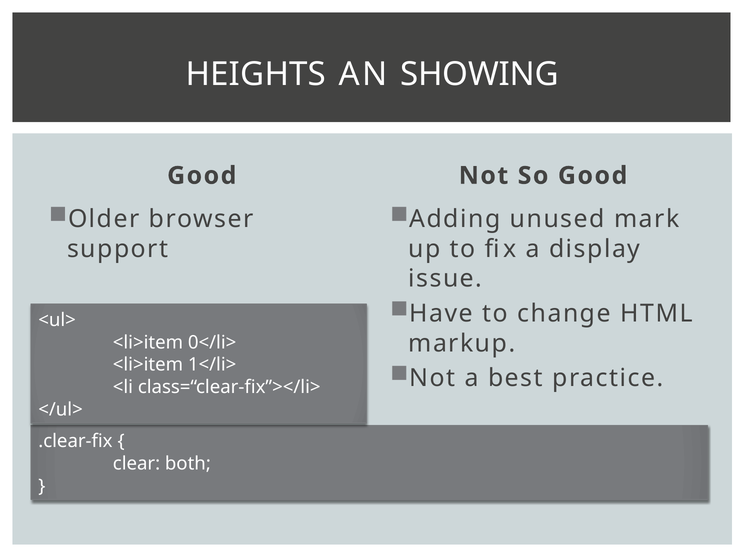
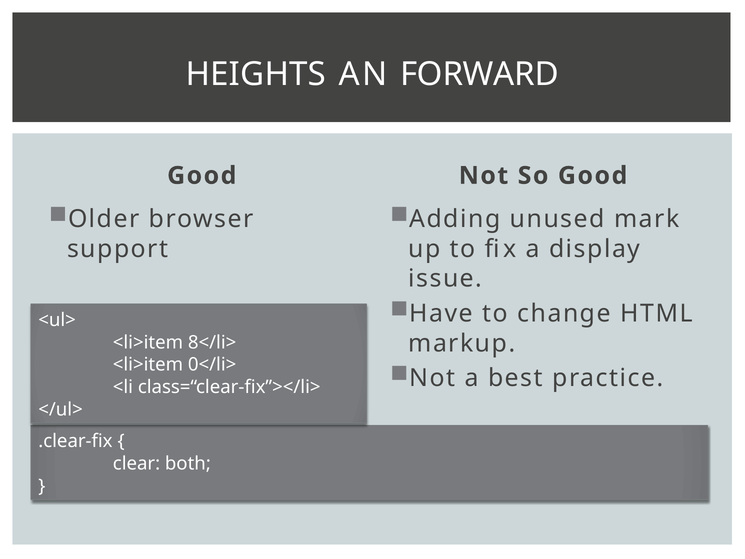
SHOWING: SHOWING -> FORWARD
0</li>: 0</li> -> 8</li>
1</li>: 1</li> -> 0</li>
